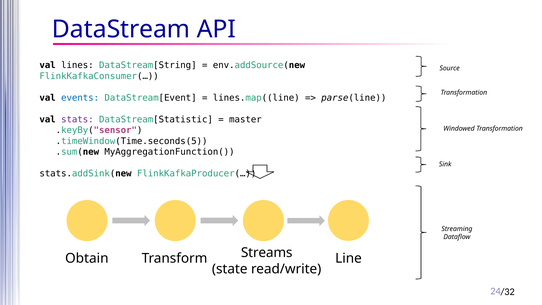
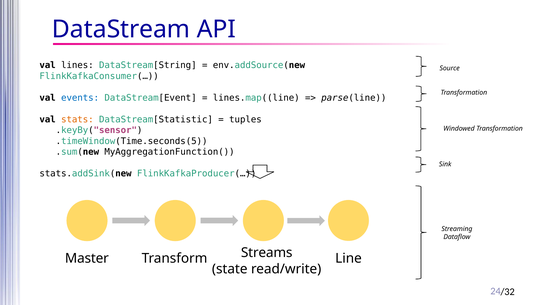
stats colour: purple -> orange
master: master -> tuples
Obtain: Obtain -> Master
